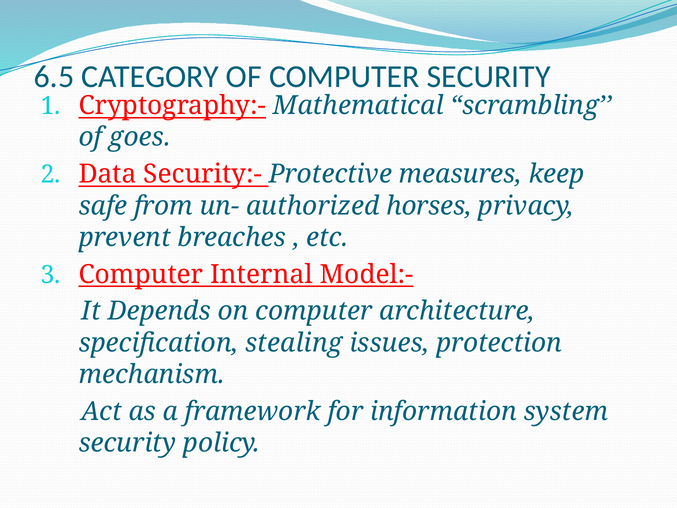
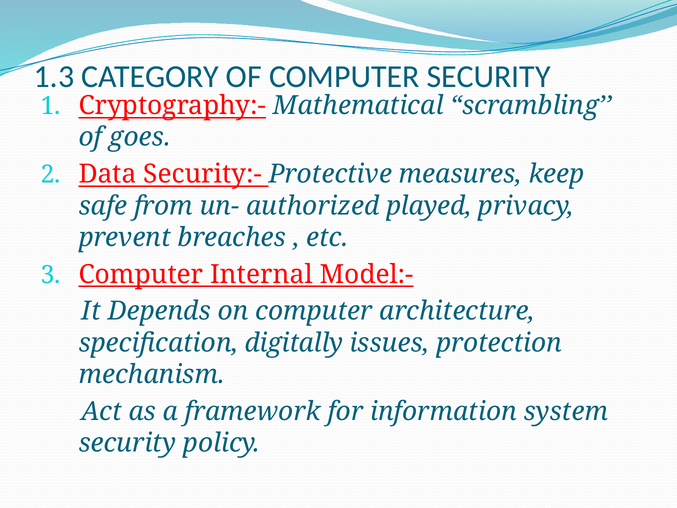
6.5: 6.5 -> 1.3
horses: horses -> played
stealing: stealing -> digitally
